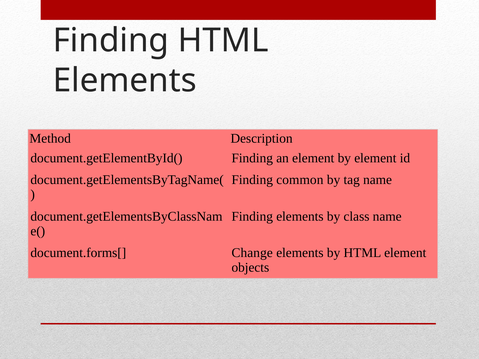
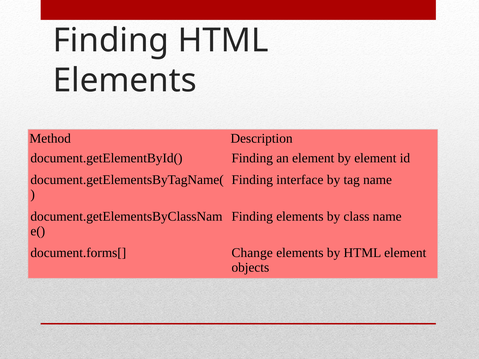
common: common -> interface
